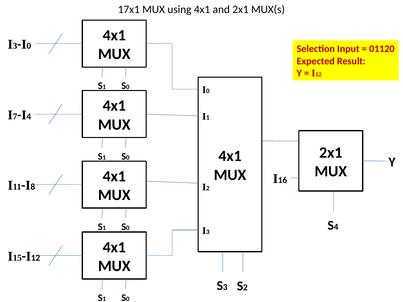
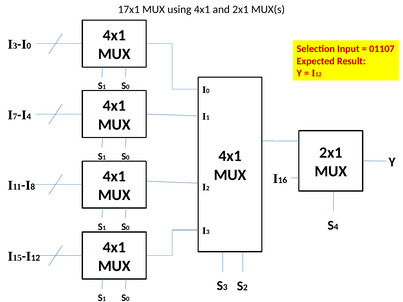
01120: 01120 -> 01107
